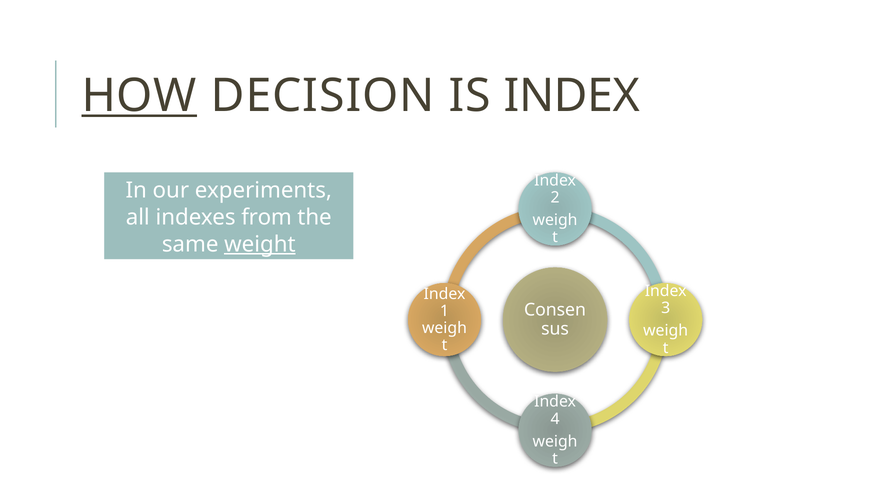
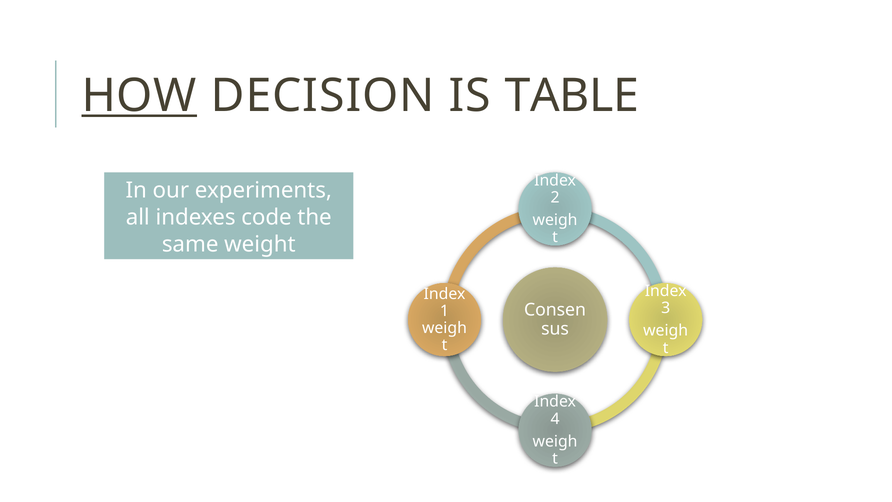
IS INDEX: INDEX -> TABLE
from: from -> code
weight underline: present -> none
